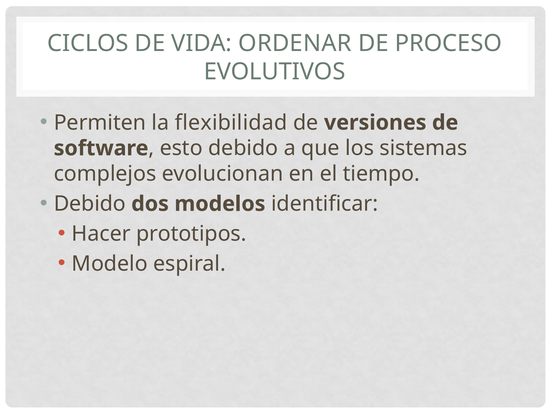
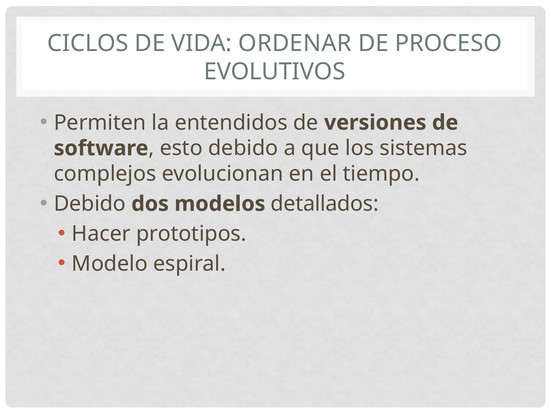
flexibilidad: flexibilidad -> entendidos
identificar: identificar -> detallados
